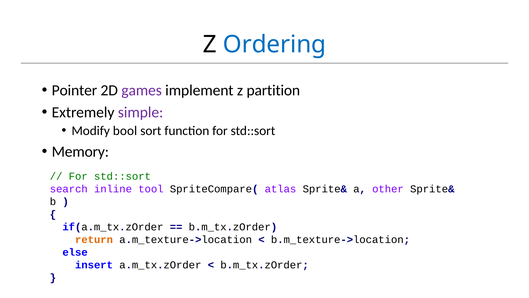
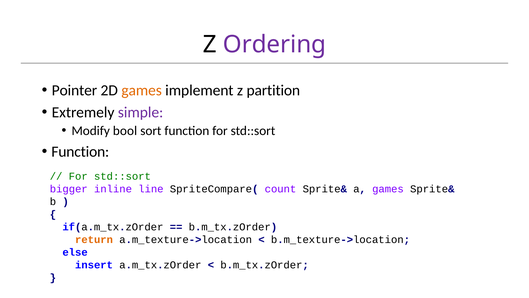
Ordering colour: blue -> purple
games at (142, 90) colour: purple -> orange
Memory at (80, 152): Memory -> Function
search: search -> bigger
tool: tool -> line
atlas: atlas -> count
a other: other -> games
